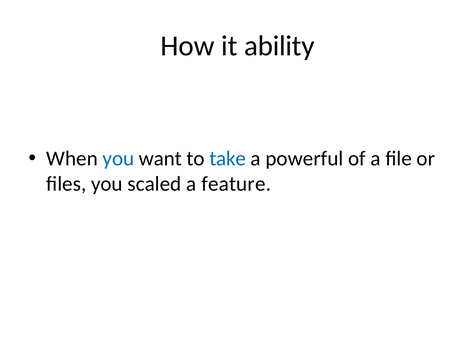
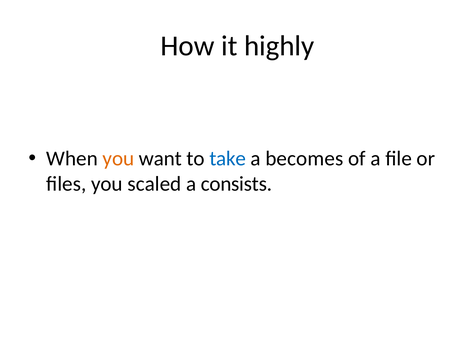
ability: ability -> highly
you at (118, 159) colour: blue -> orange
powerful: powerful -> becomes
feature: feature -> consists
